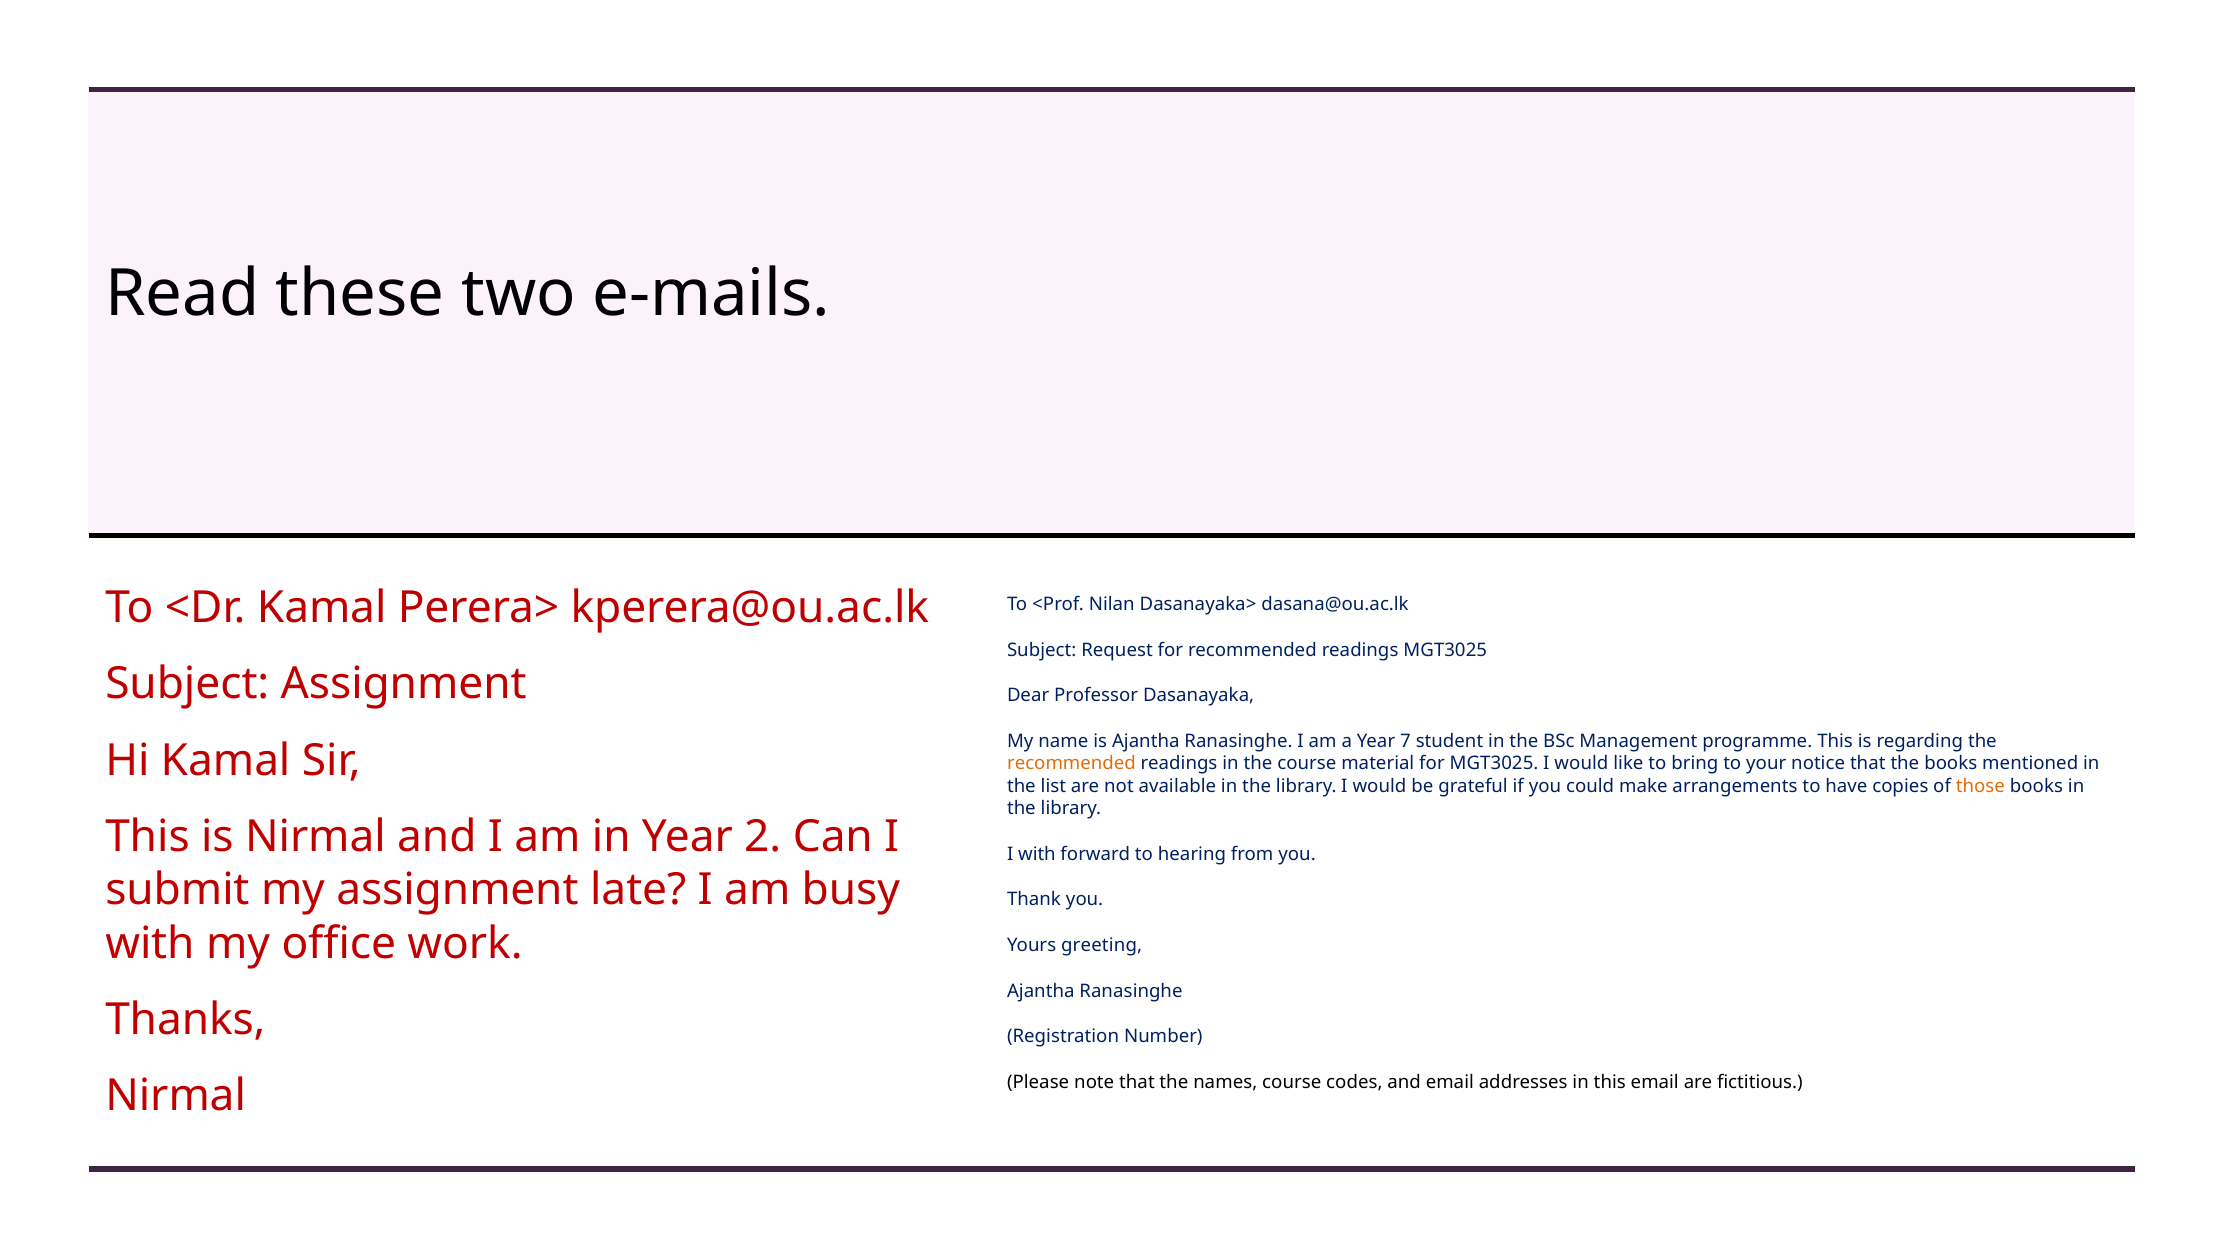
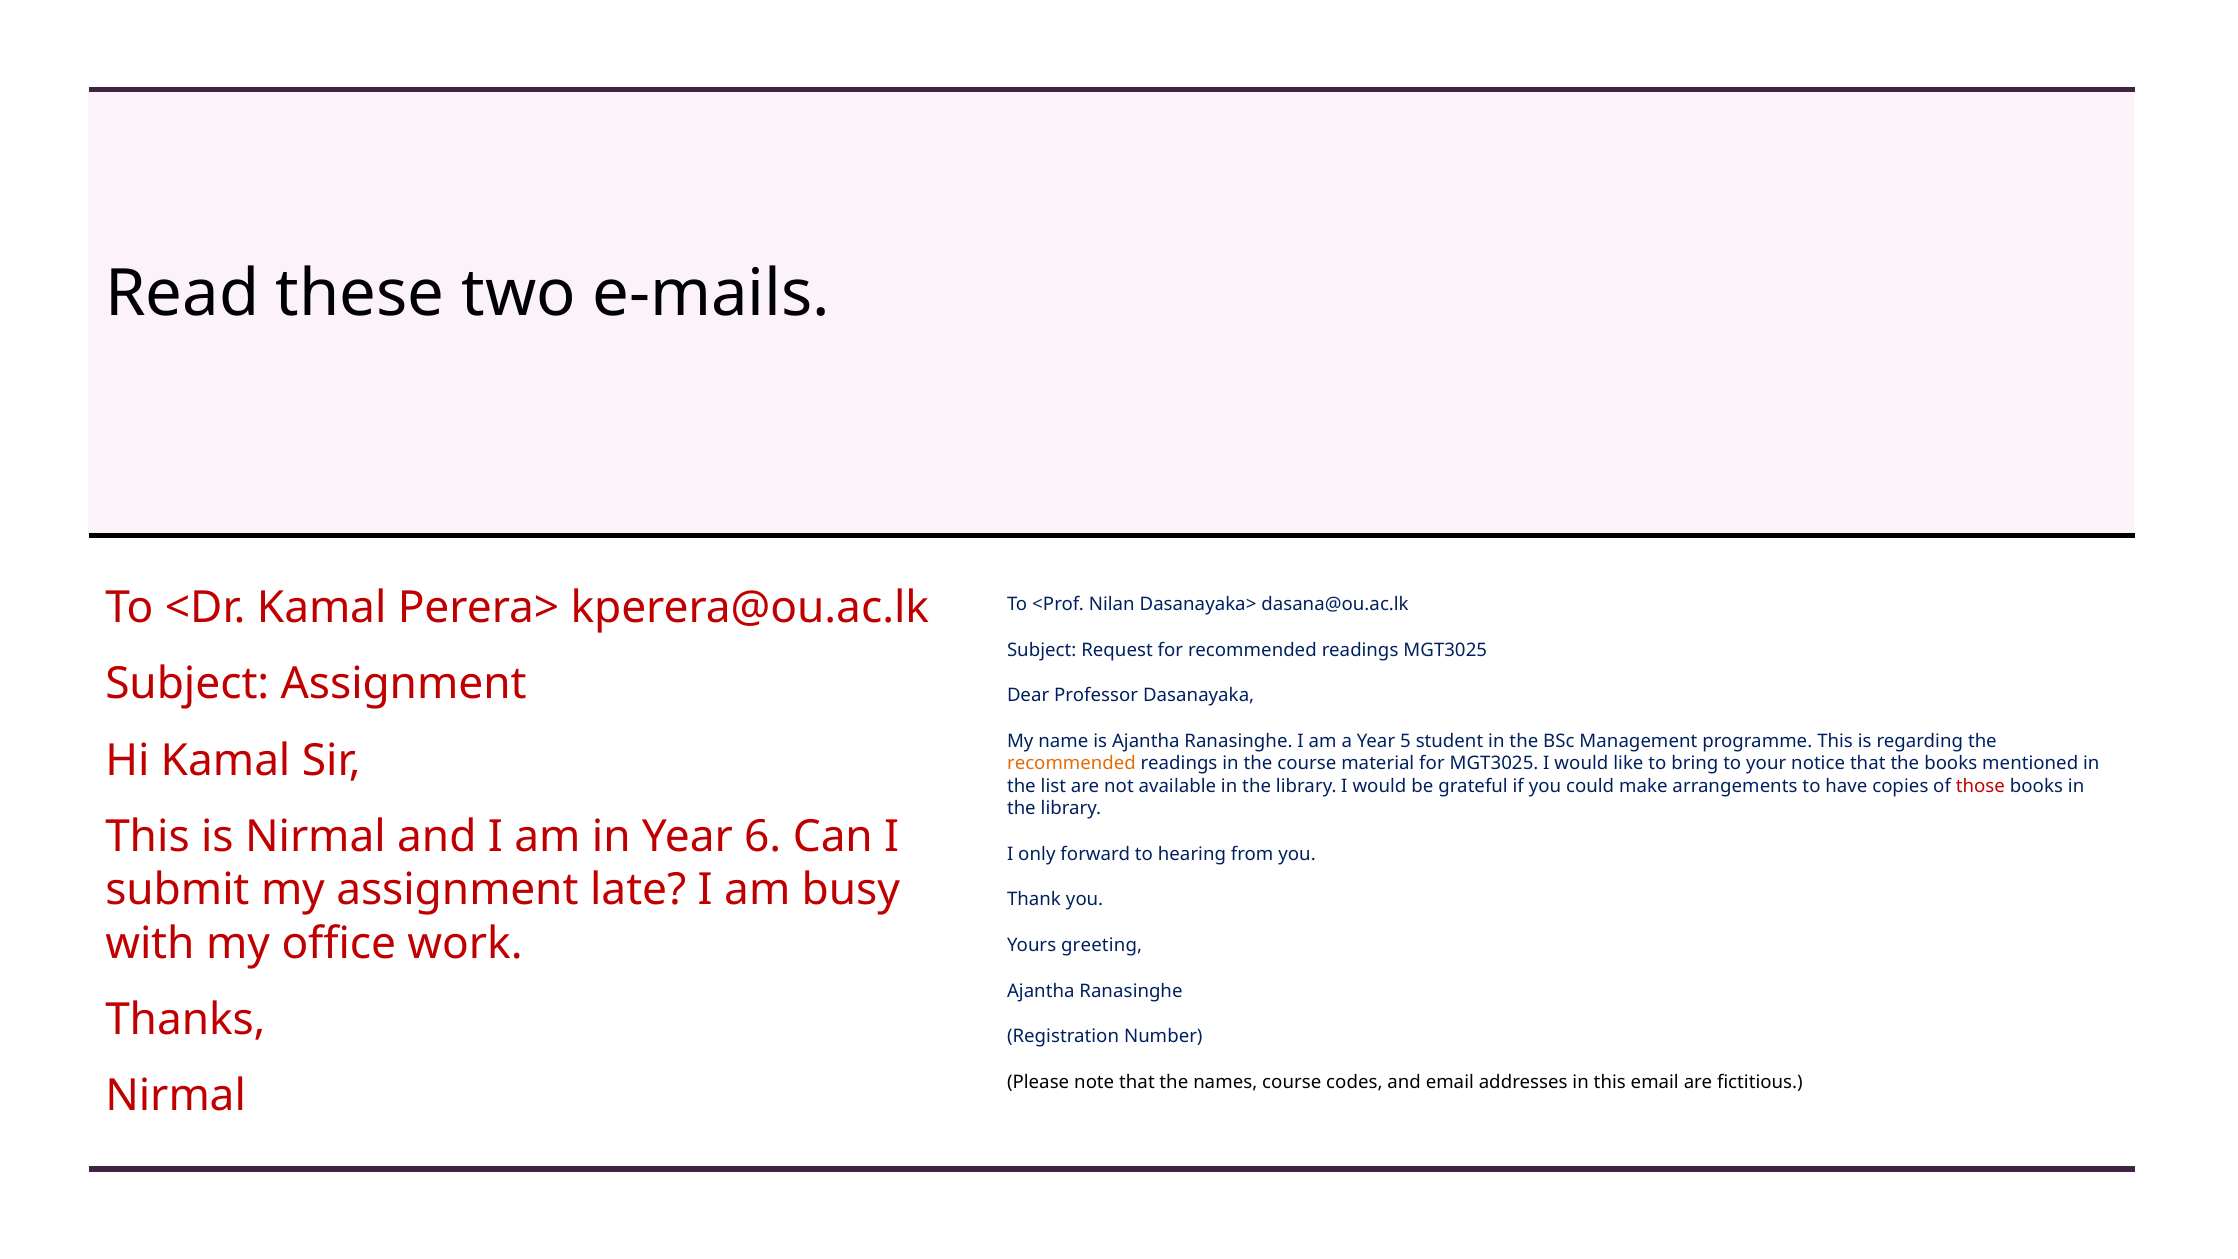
7: 7 -> 5
those colour: orange -> red
2: 2 -> 6
I with: with -> only
